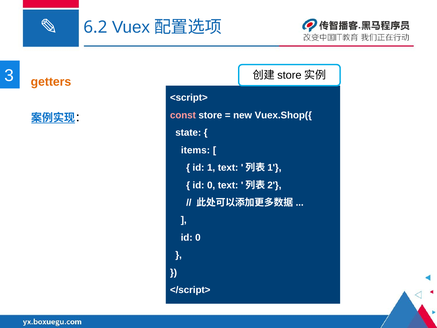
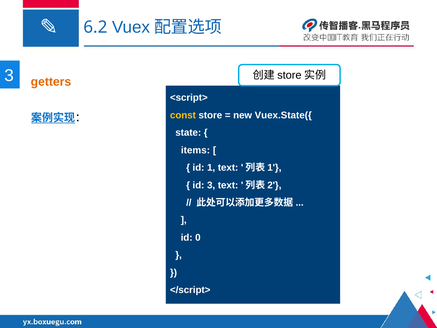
const colour: pink -> yellow
Vuex.Shop({: Vuex.Shop({ -> Vuex.State({
0 at (211, 185): 0 -> 3
